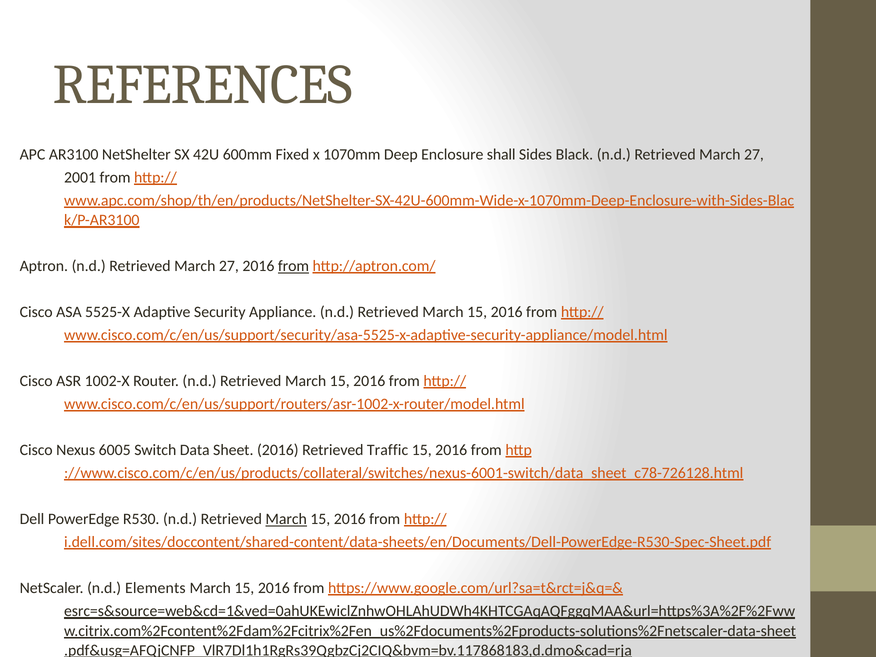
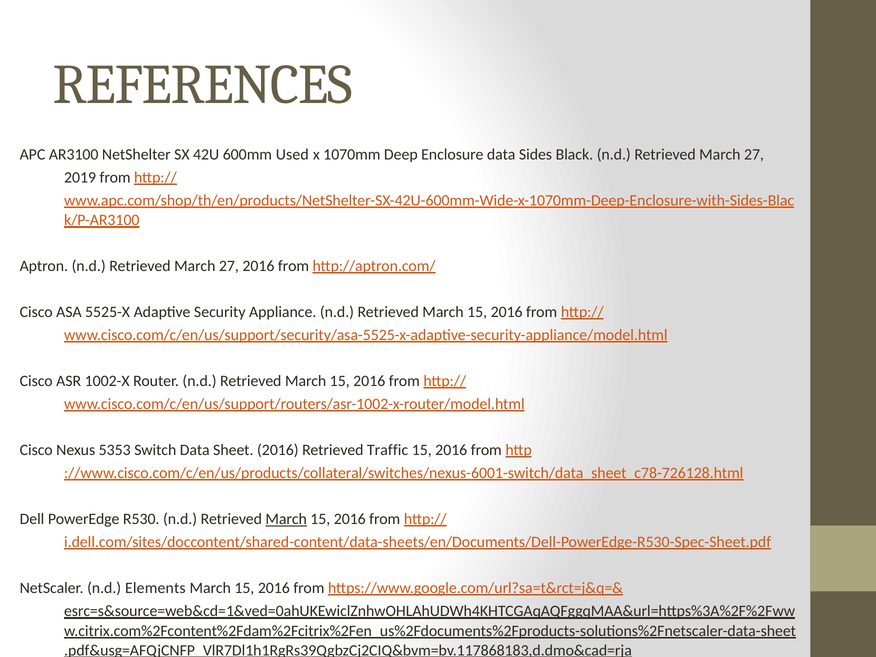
Fixed: Fixed -> Used
Enclosure shall: shall -> data
2001: 2001 -> 2019
from at (293, 266) underline: present -> none
6005: 6005 -> 5353
